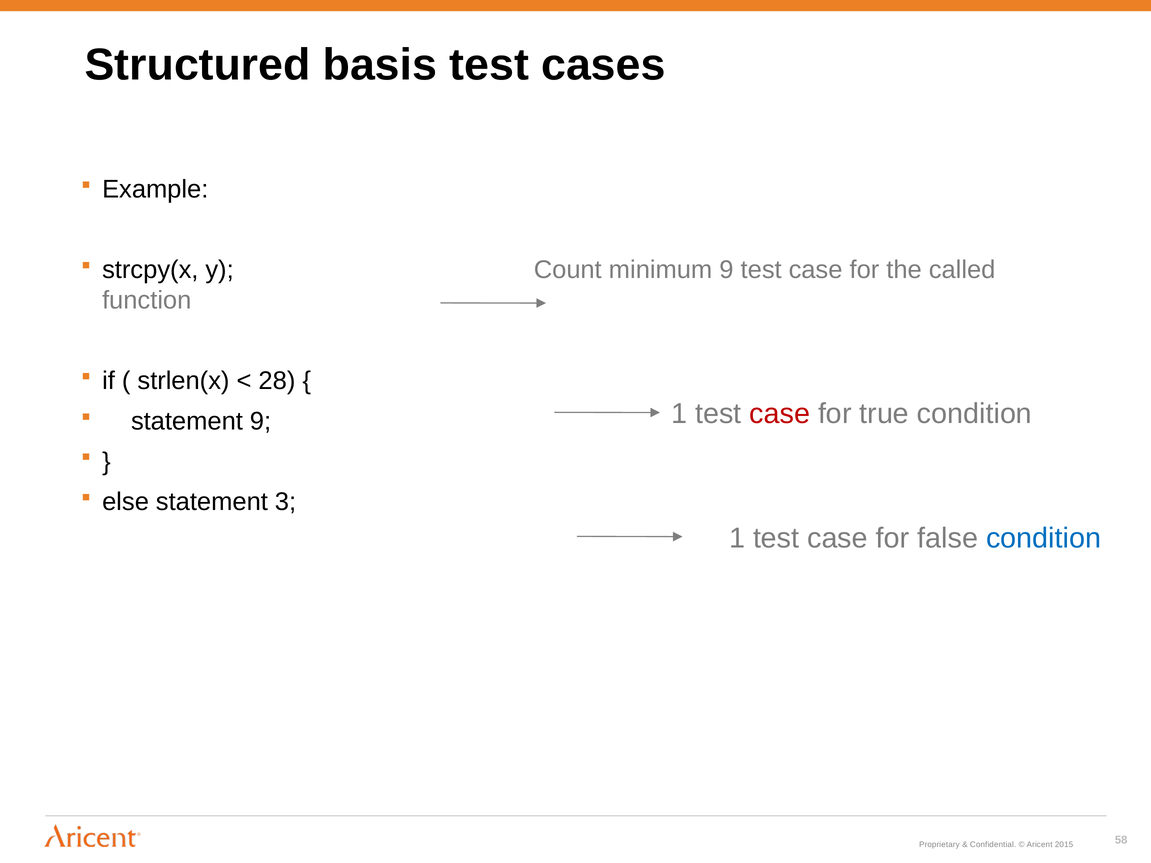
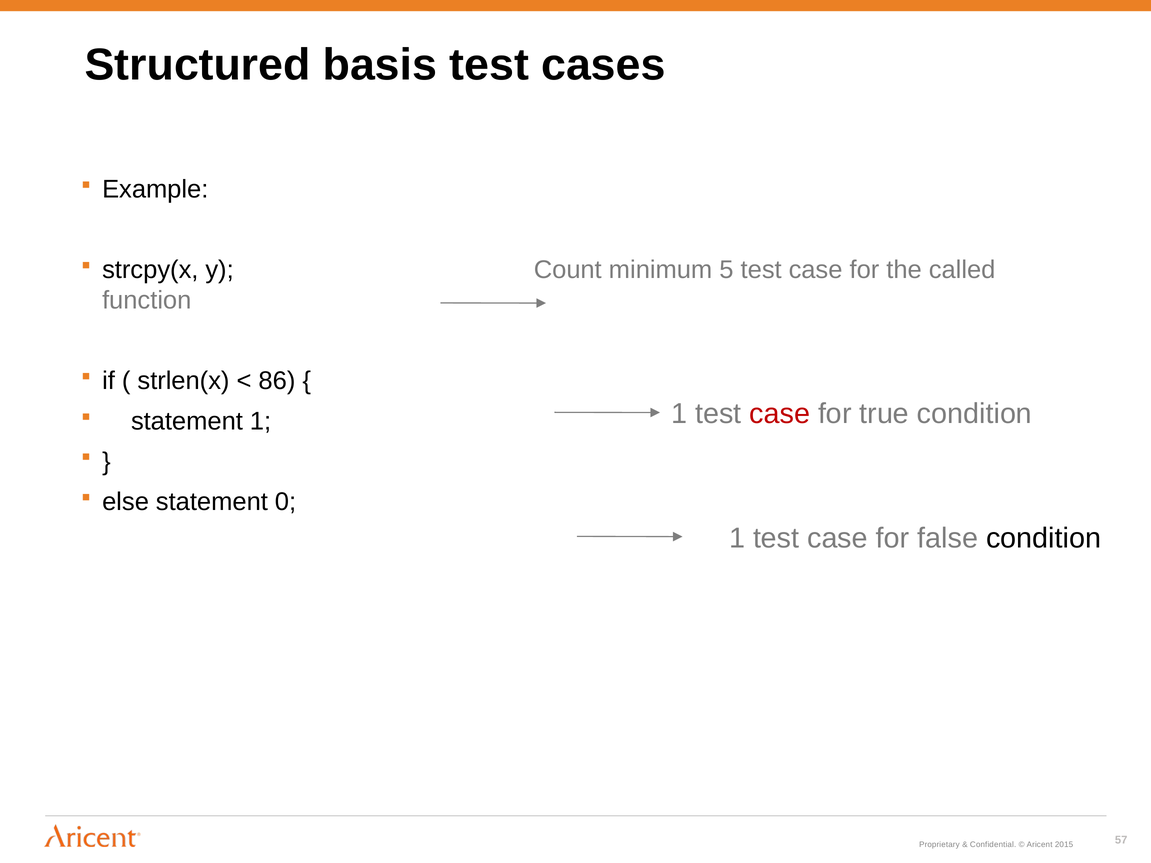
minimum 9: 9 -> 5
28: 28 -> 86
statement 9: 9 -> 1
3: 3 -> 0
condition at (1044, 538) colour: blue -> black
58: 58 -> 57
